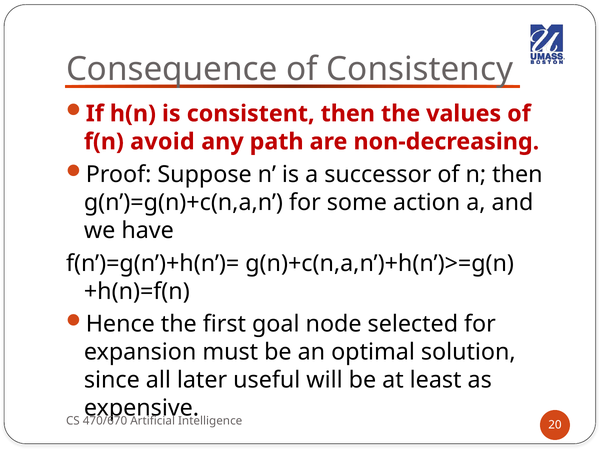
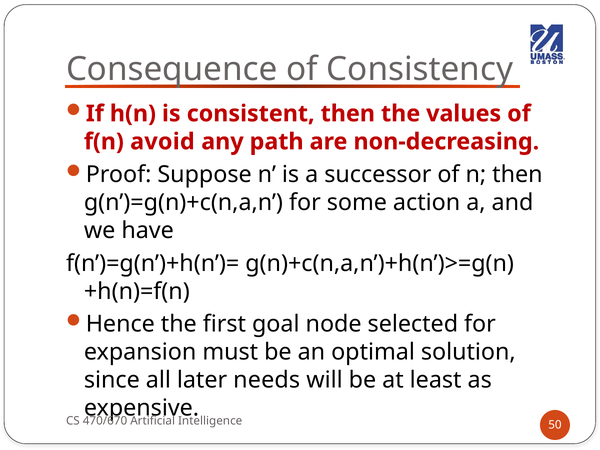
useful: useful -> needs
20: 20 -> 50
